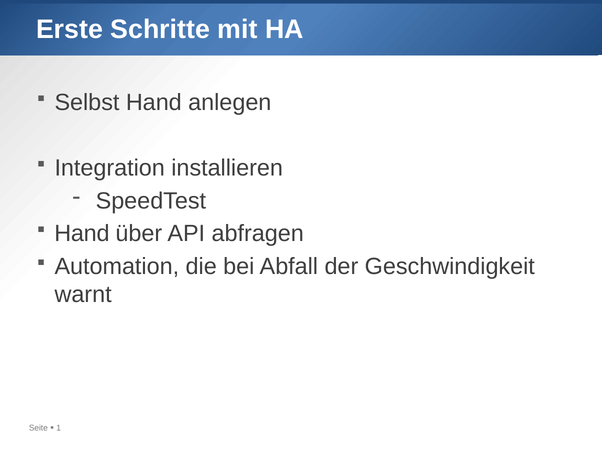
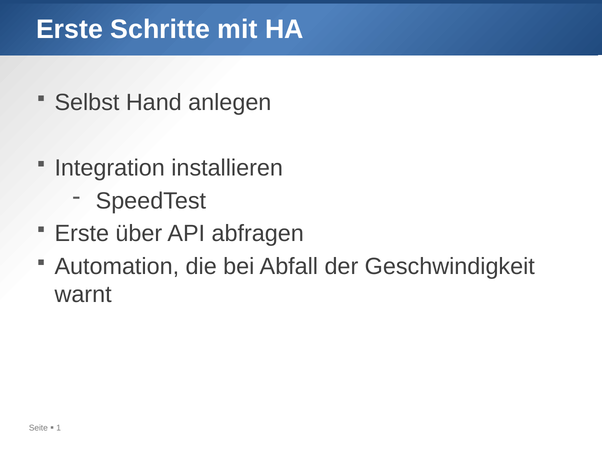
Hand at (82, 233): Hand -> Erste
